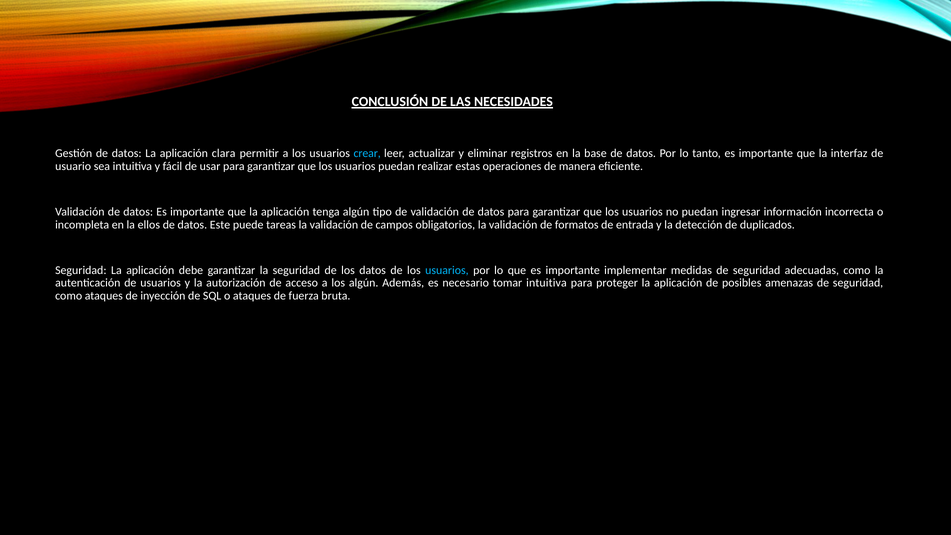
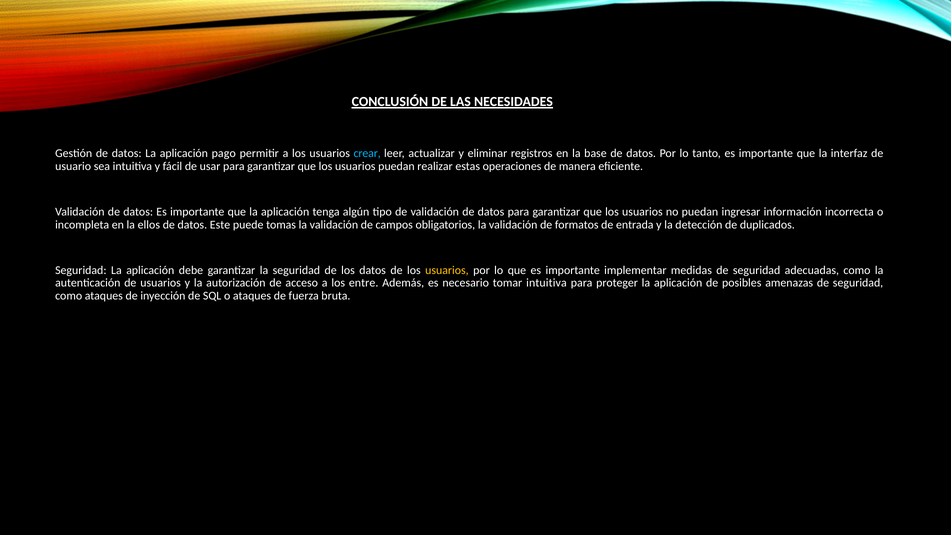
clara: clara -> pago
tareas: tareas -> tomas
usuarios at (447, 270) colour: light blue -> yellow
los algún: algún -> entre
